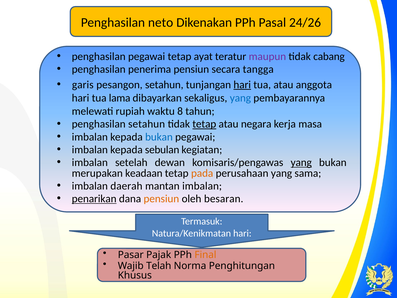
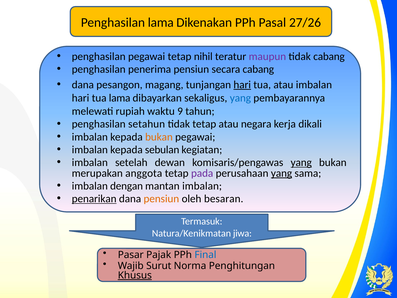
Penghasilan neto: neto -> lama
24/26: 24/26 -> 27/26
ayat: ayat -> nihil
secara tangga: tangga -> cabang
garis at (83, 85): garis -> dana
pesangon setahun: setahun -> magang
atau anggota: anggota -> imbalan
8: 8 -> 9
tetap at (204, 124) underline: present -> none
masa: masa -> dikali
bukan at (159, 137) colour: blue -> orange
keadaan: keadaan -> anggota
pada colour: orange -> purple
yang at (281, 173) underline: none -> present
daerah: daerah -> dengan
Natura/Kenikmatan hari: hari -> jiwa
Final colour: orange -> blue
Telah: Telah -> Surut
Khusus underline: none -> present
